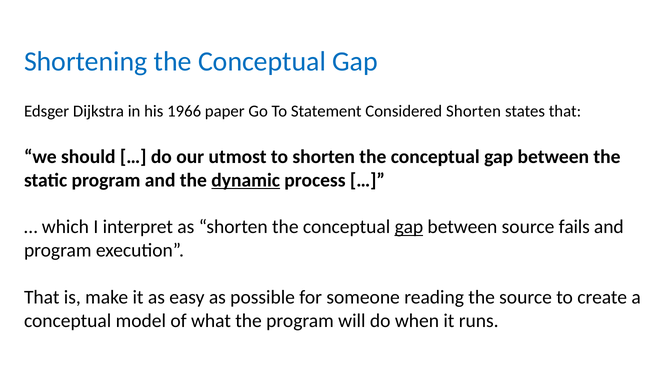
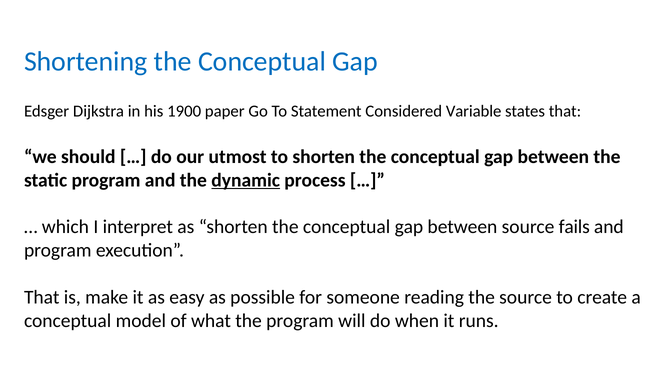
1966: 1966 -> 1900
Considered Shorten: Shorten -> Variable
gap at (409, 227) underline: present -> none
